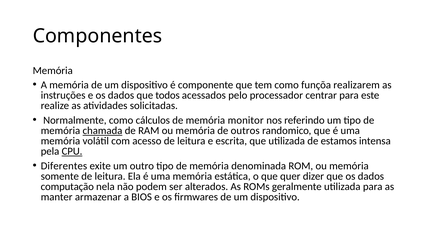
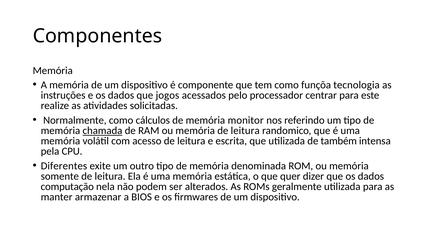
realizarem: realizarem -> tecnologia
todos: todos -> jogos
memória de outros: outros -> leitura
estamos: estamos -> também
CPU underline: present -> none
